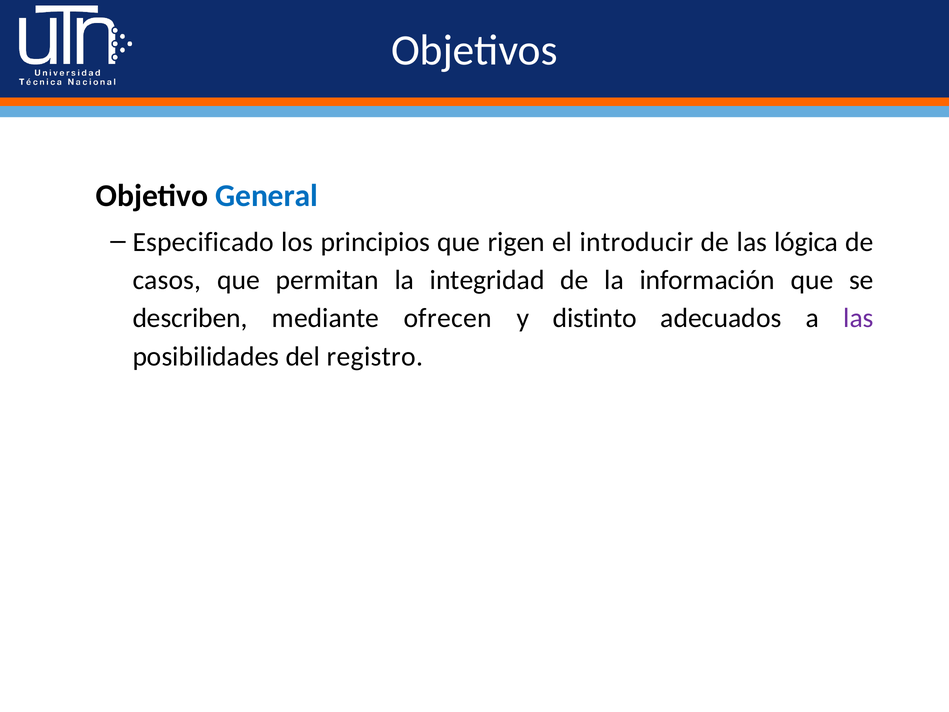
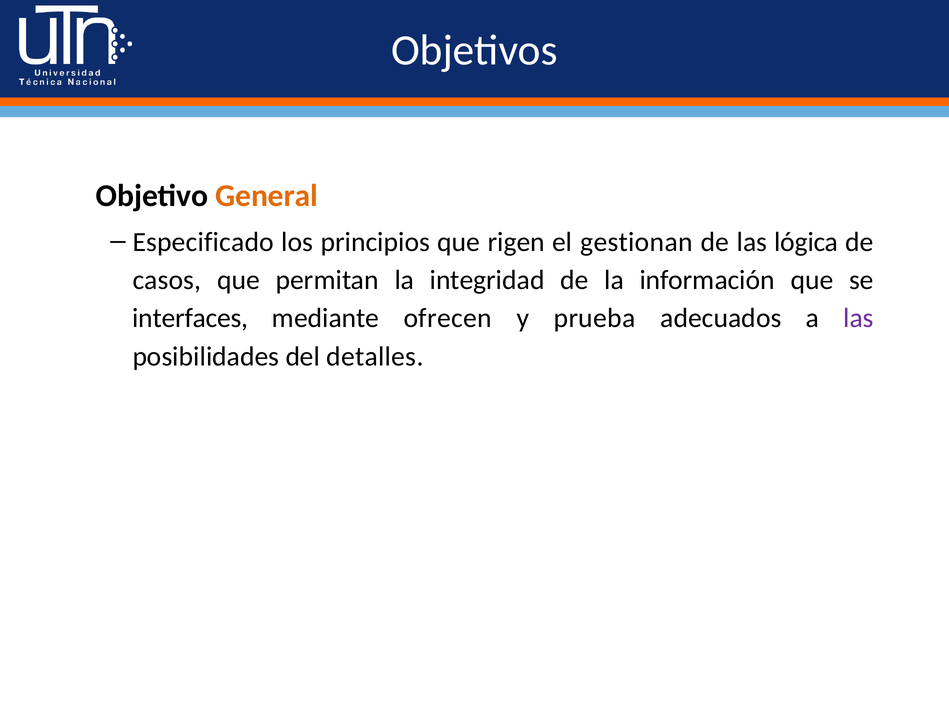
General colour: blue -> orange
introducir: introducir -> gestionan
describen: describen -> interfaces
distinto: distinto -> prueba
registro: registro -> detalles
